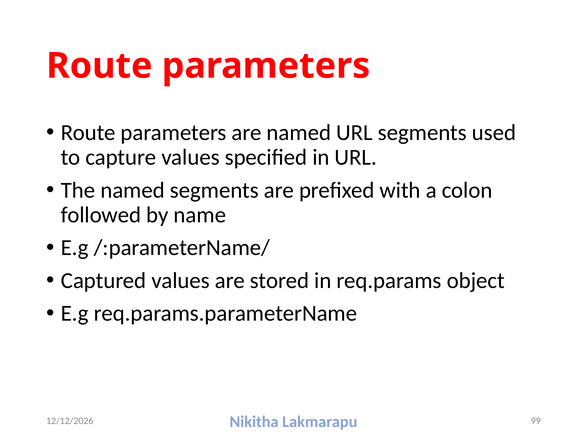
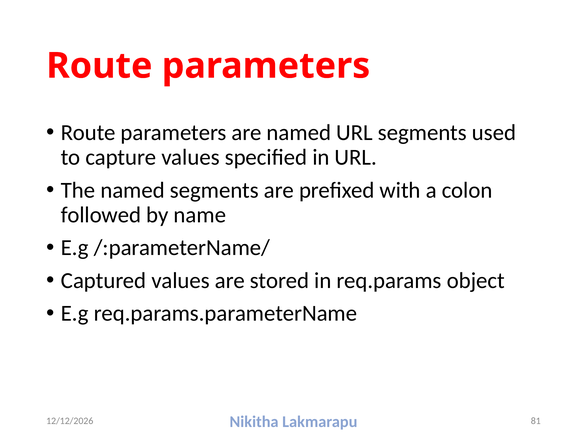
99: 99 -> 81
